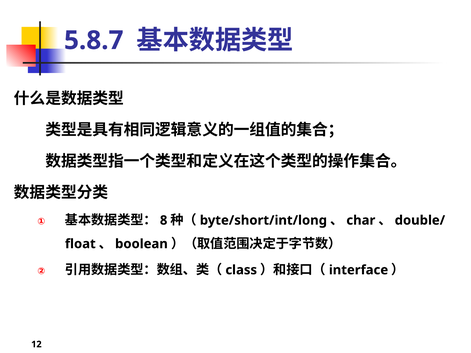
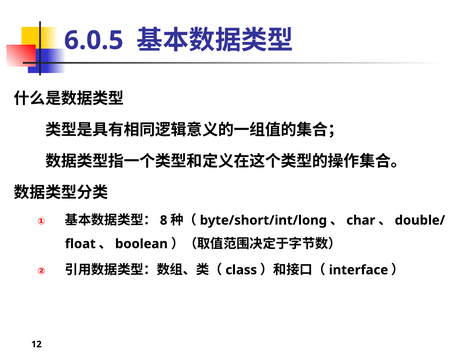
5.8.7: 5.8.7 -> 6.0.5
